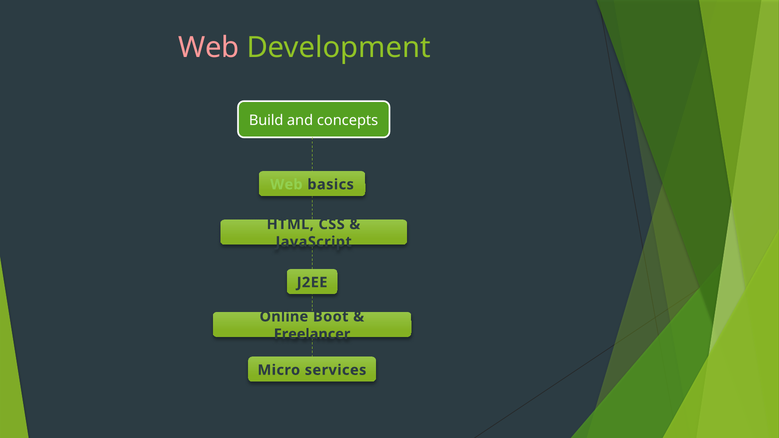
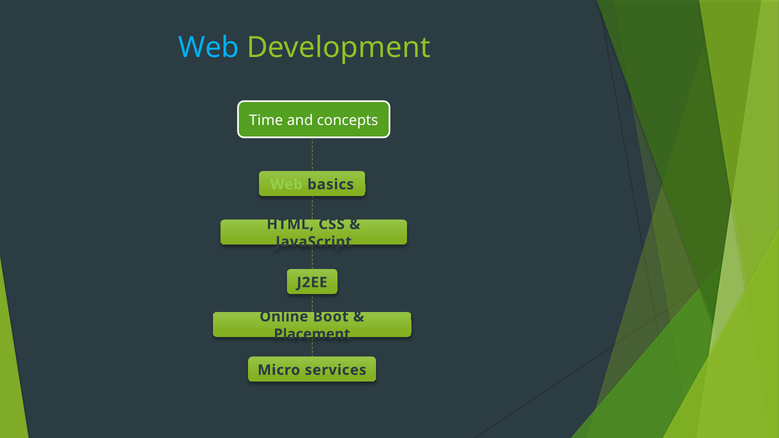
Web at (209, 48) colour: pink -> light blue
Build: Build -> Time
Freelancer: Freelancer -> Placement
